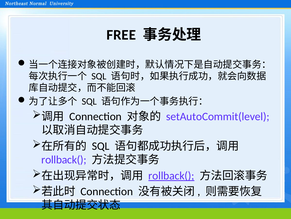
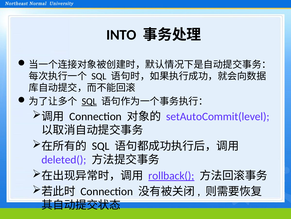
FREE: FREE -> INTO
SQL at (89, 101) underline: none -> present
rollback( at (64, 159): rollback( -> deleted(
